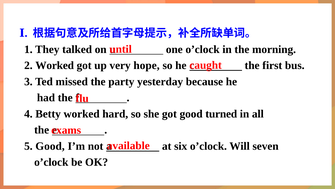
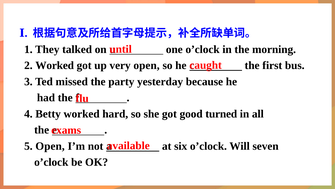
very hope: hope -> open
5 Good: Good -> Open
